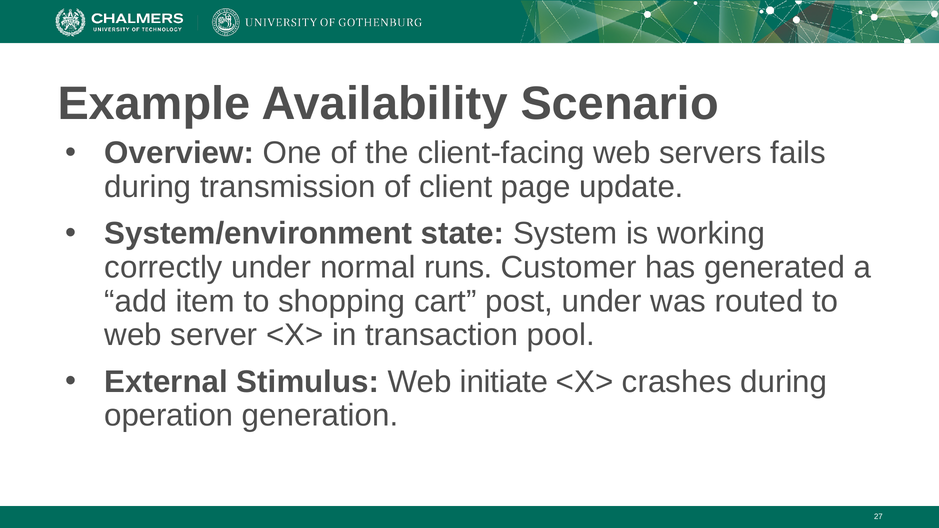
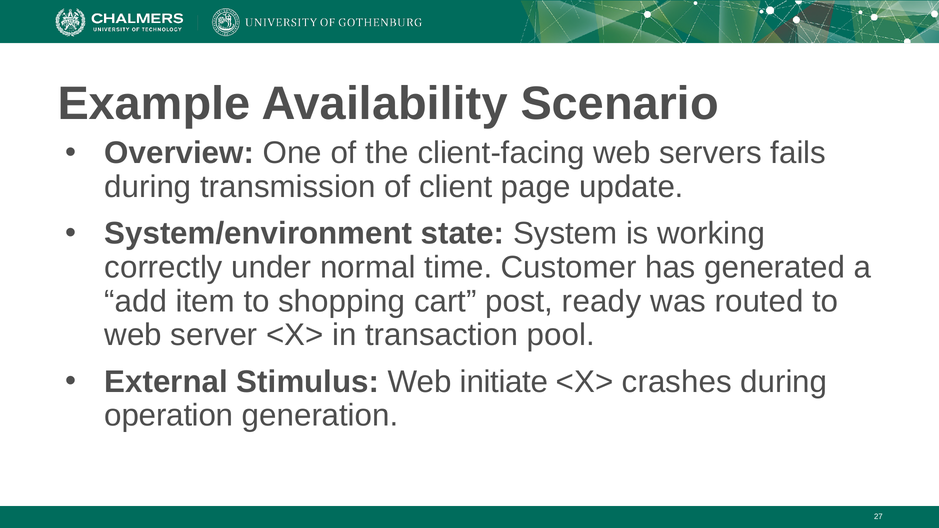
runs: runs -> time
post under: under -> ready
